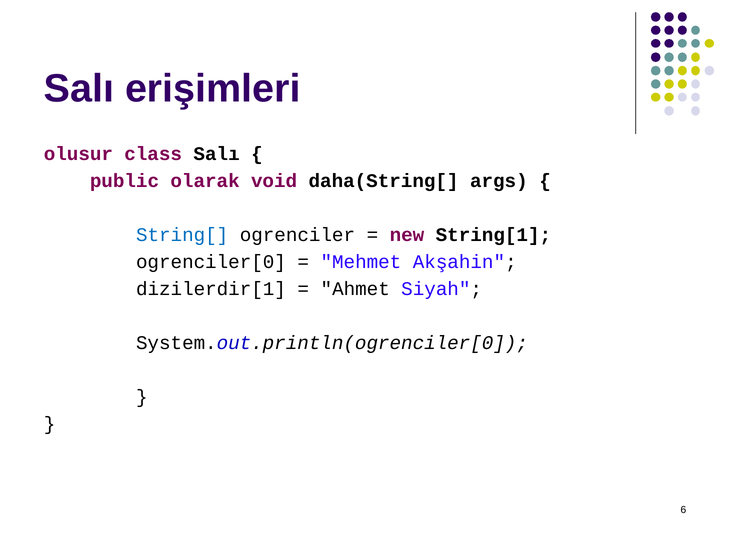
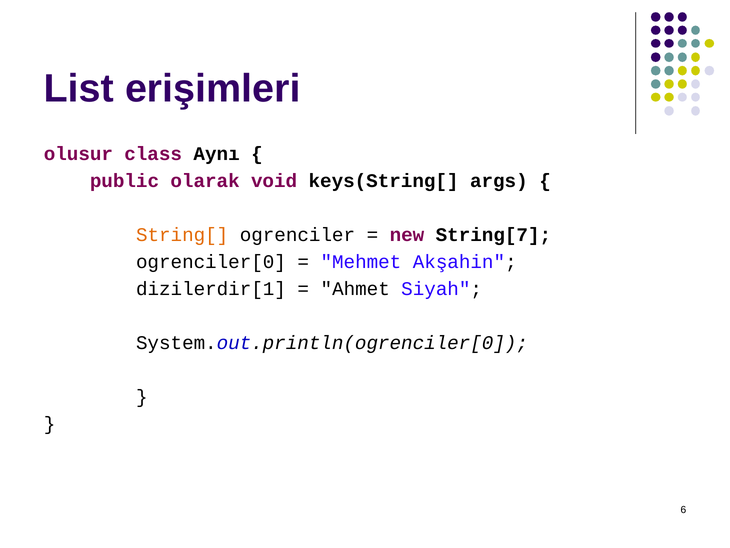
Salı at (79, 89): Salı -> List
class Salı: Salı -> Aynı
daha(String[: daha(String[ -> keys(String[
String[ colour: blue -> orange
String[1: String[1 -> String[7
